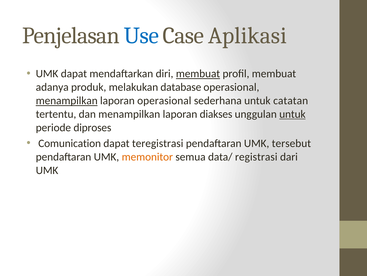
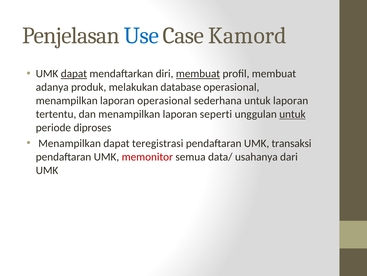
Aplikasi: Aplikasi -> Kamord
dapat at (74, 74) underline: none -> present
menampilkan at (67, 100) underline: present -> none
untuk catatan: catatan -> laporan
diakses: diakses -> seperti
Comunication at (70, 143): Comunication -> Menampilkan
tersebut: tersebut -> transaksi
memonitor colour: orange -> red
registrasi: registrasi -> usahanya
